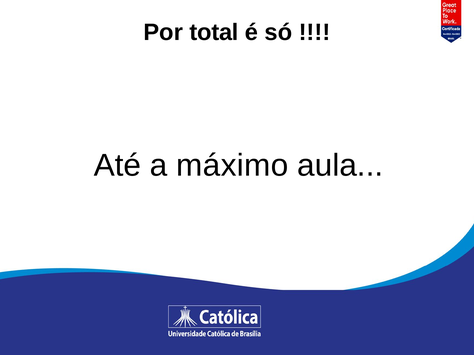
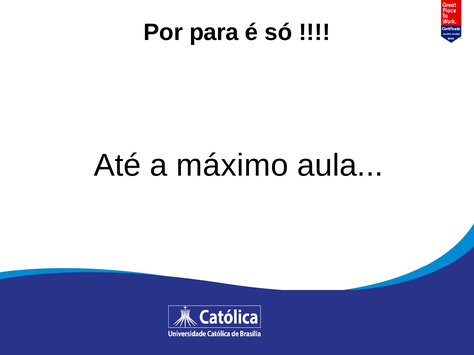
total: total -> para
